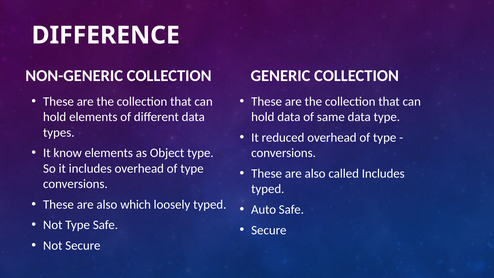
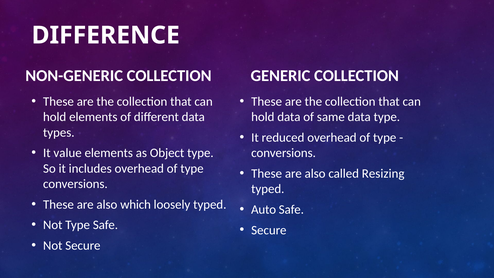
know: know -> value
called Includes: Includes -> Resizing
